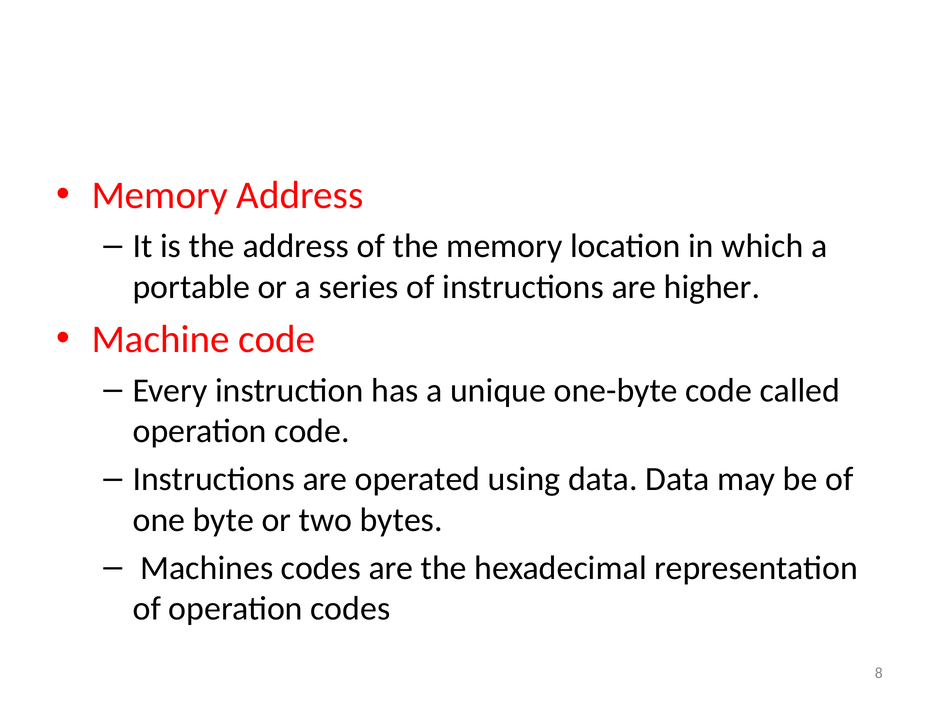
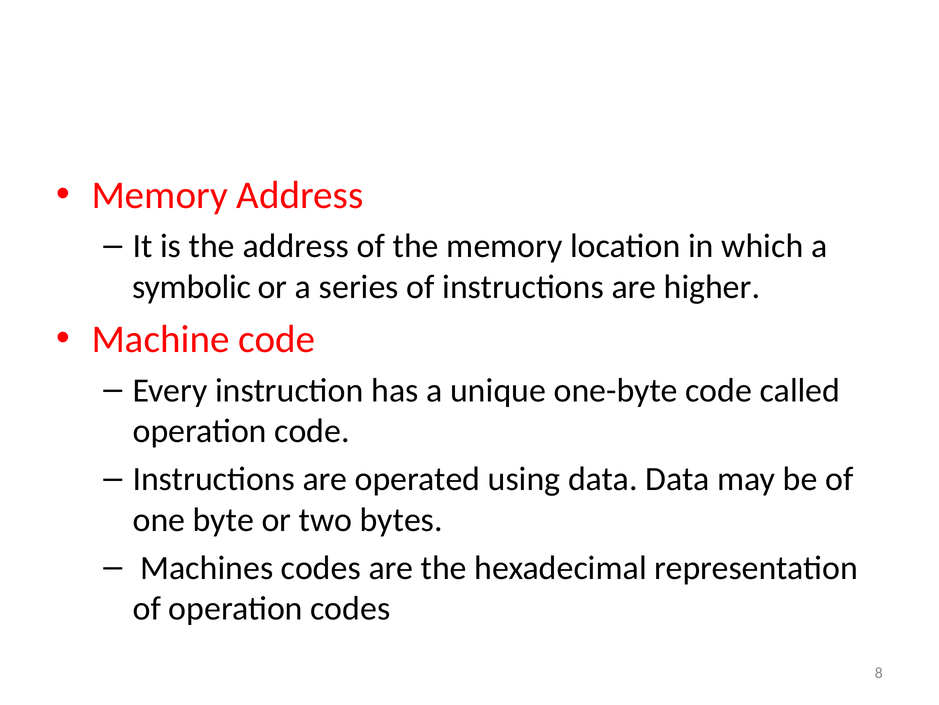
portable: portable -> symbolic
